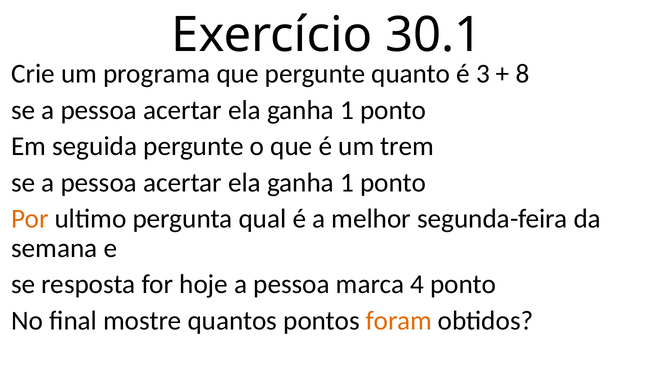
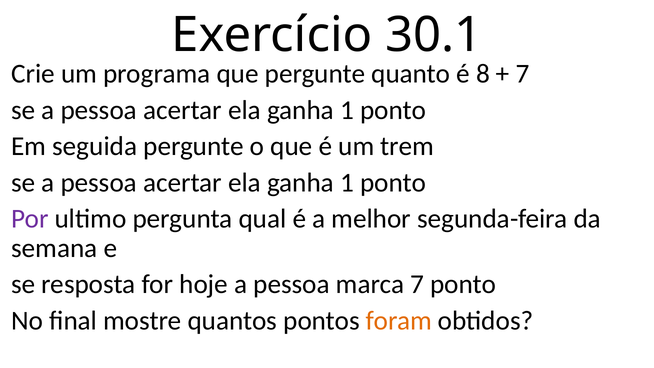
3: 3 -> 8
8 at (523, 74): 8 -> 7
Por colour: orange -> purple
marca 4: 4 -> 7
